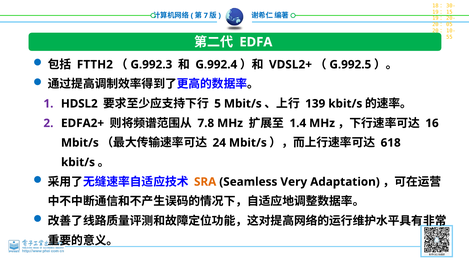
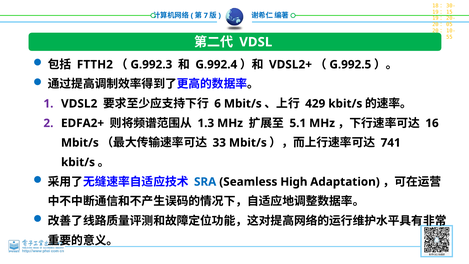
EDFA: EDFA -> VDSL
HDSL2: HDSL2 -> VDSL2
5: 5 -> 6
139: 139 -> 429
7.8: 7.8 -> 1.3
1.4: 1.4 -> 5.1
24: 24 -> 33
618: 618 -> 741
SRA colour: orange -> blue
Very: Very -> High
